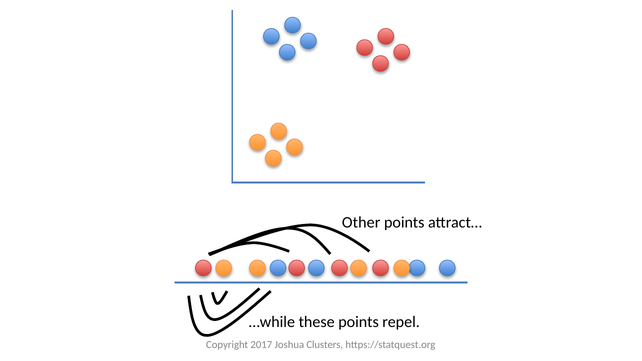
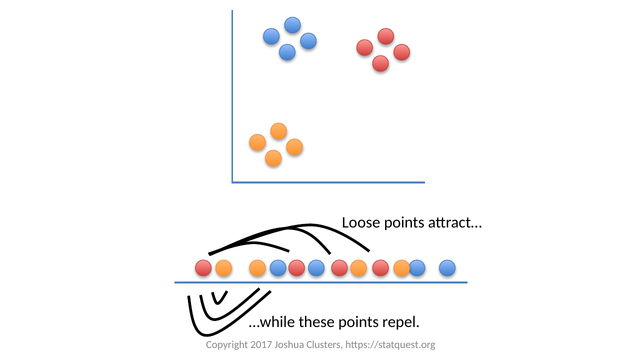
Other: Other -> Loose
